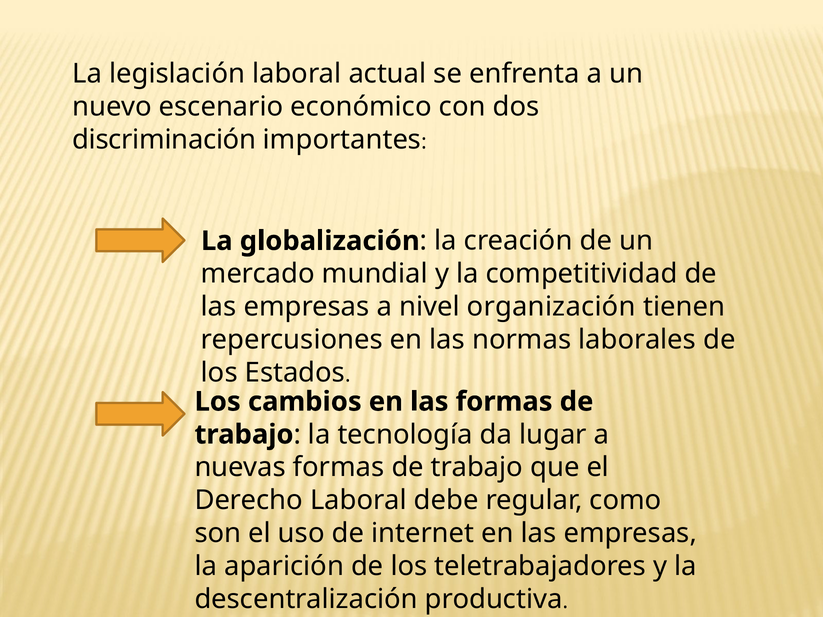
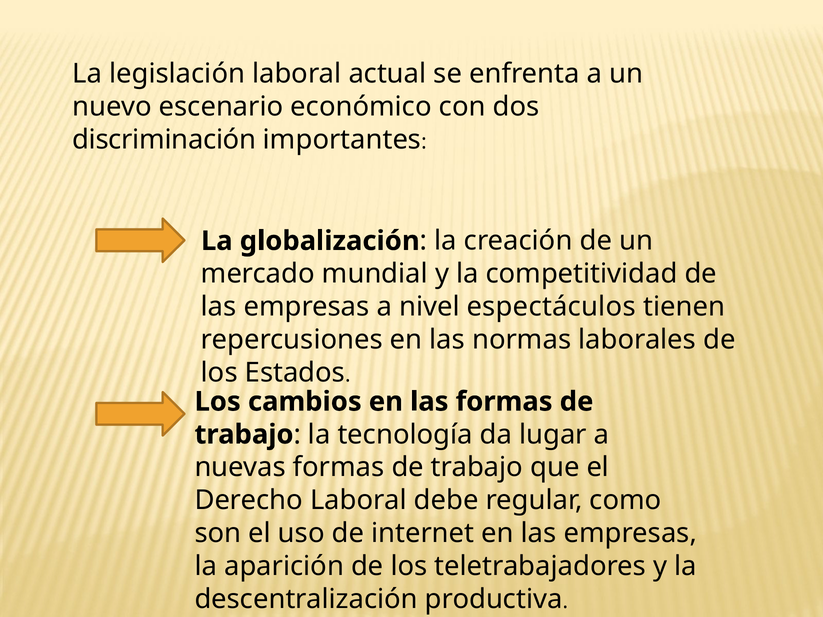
organización: organización -> espectáculos
